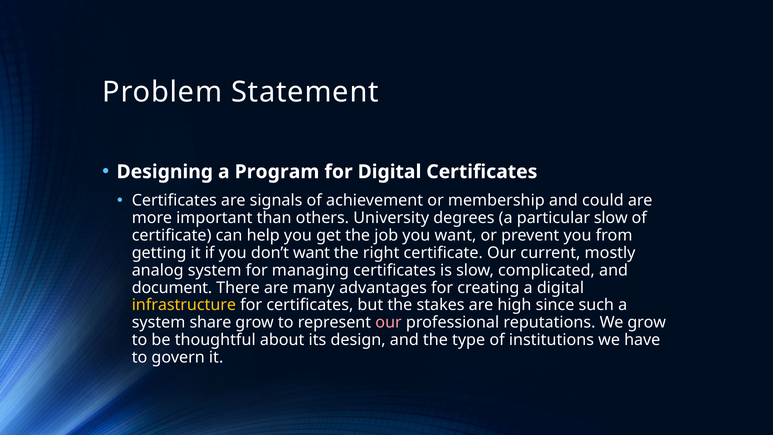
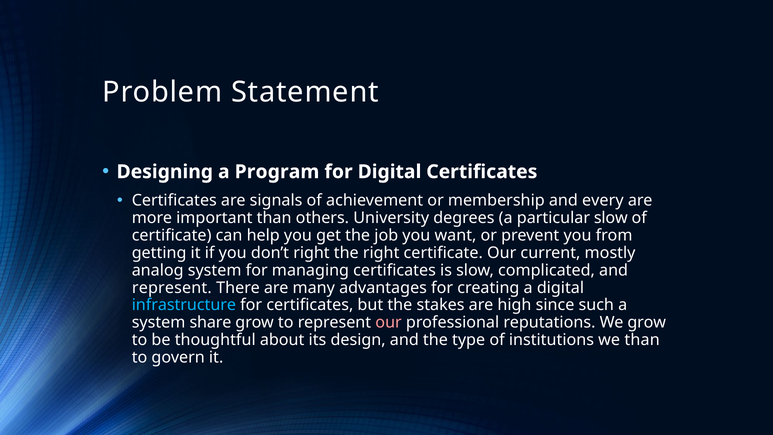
could: could -> every
don’t want: want -> right
document at (172, 288): document -> represent
infrastructure colour: yellow -> light blue
we have: have -> than
